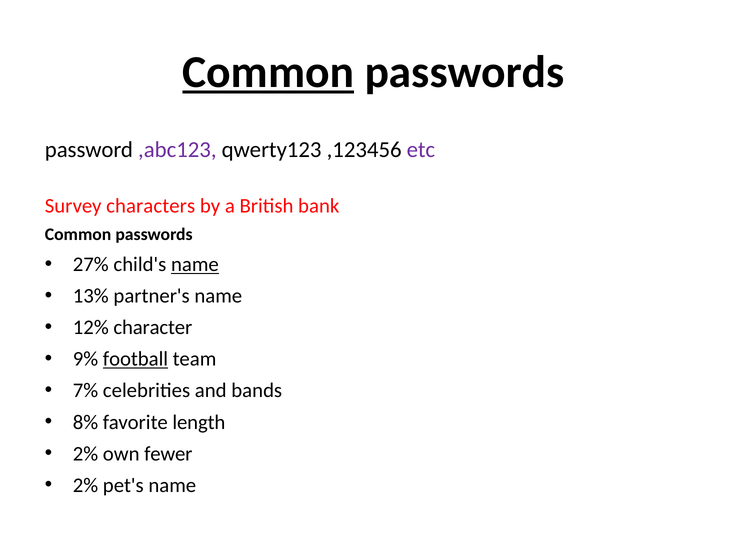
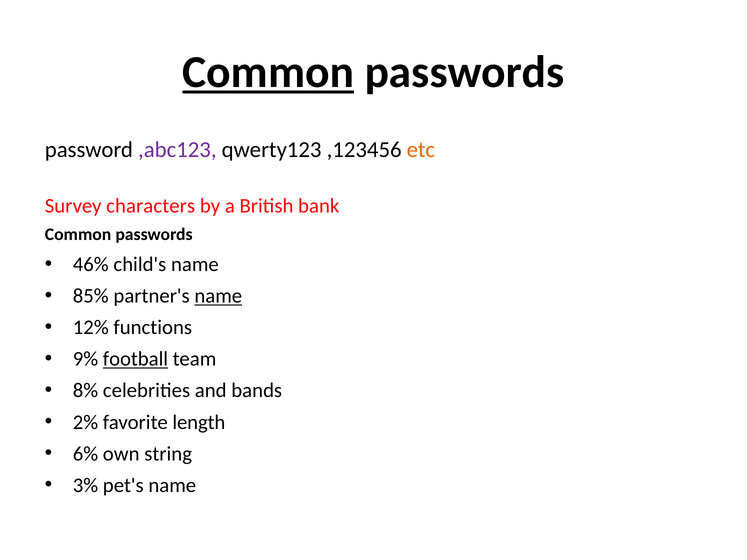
etc colour: purple -> orange
27%: 27% -> 46%
name at (195, 265) underline: present -> none
13%: 13% -> 85%
name at (218, 296) underline: none -> present
character: character -> functions
7%: 7% -> 8%
8%: 8% -> 2%
2% at (86, 454): 2% -> 6%
fewer: fewer -> string
2% at (86, 485): 2% -> 3%
